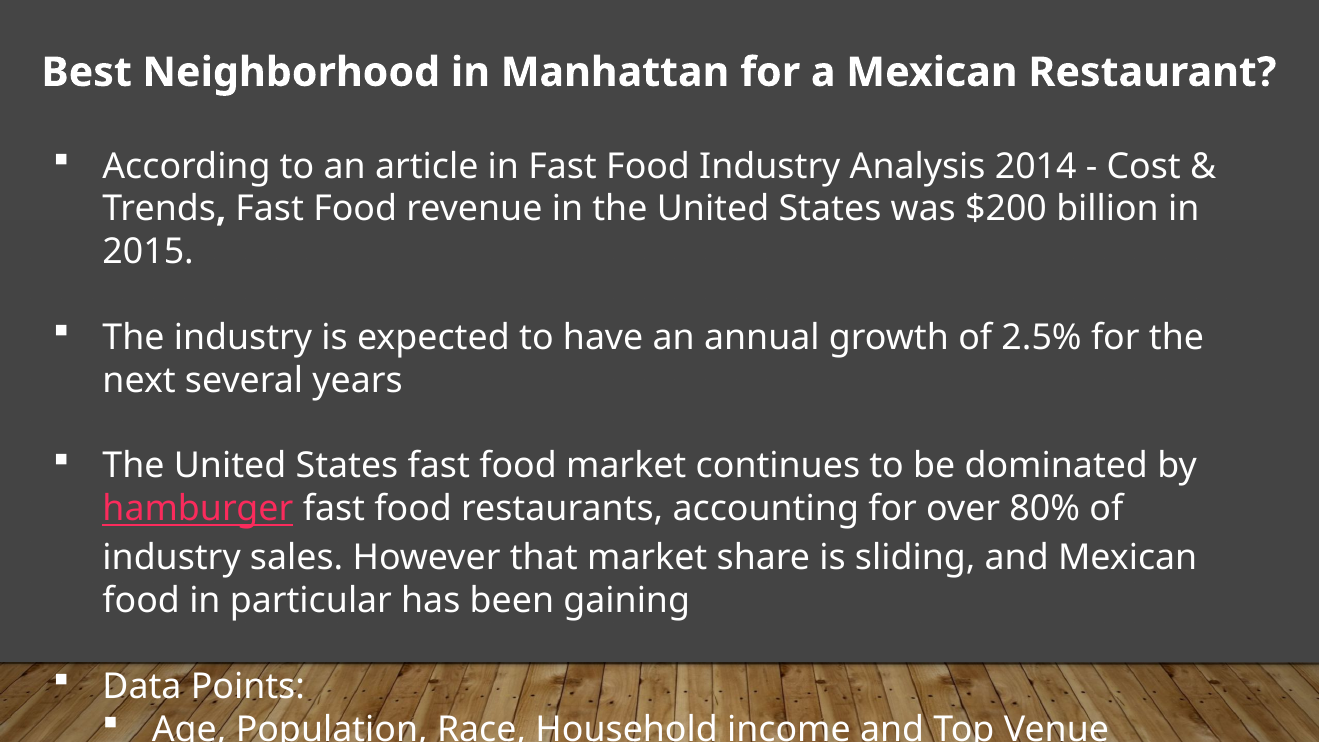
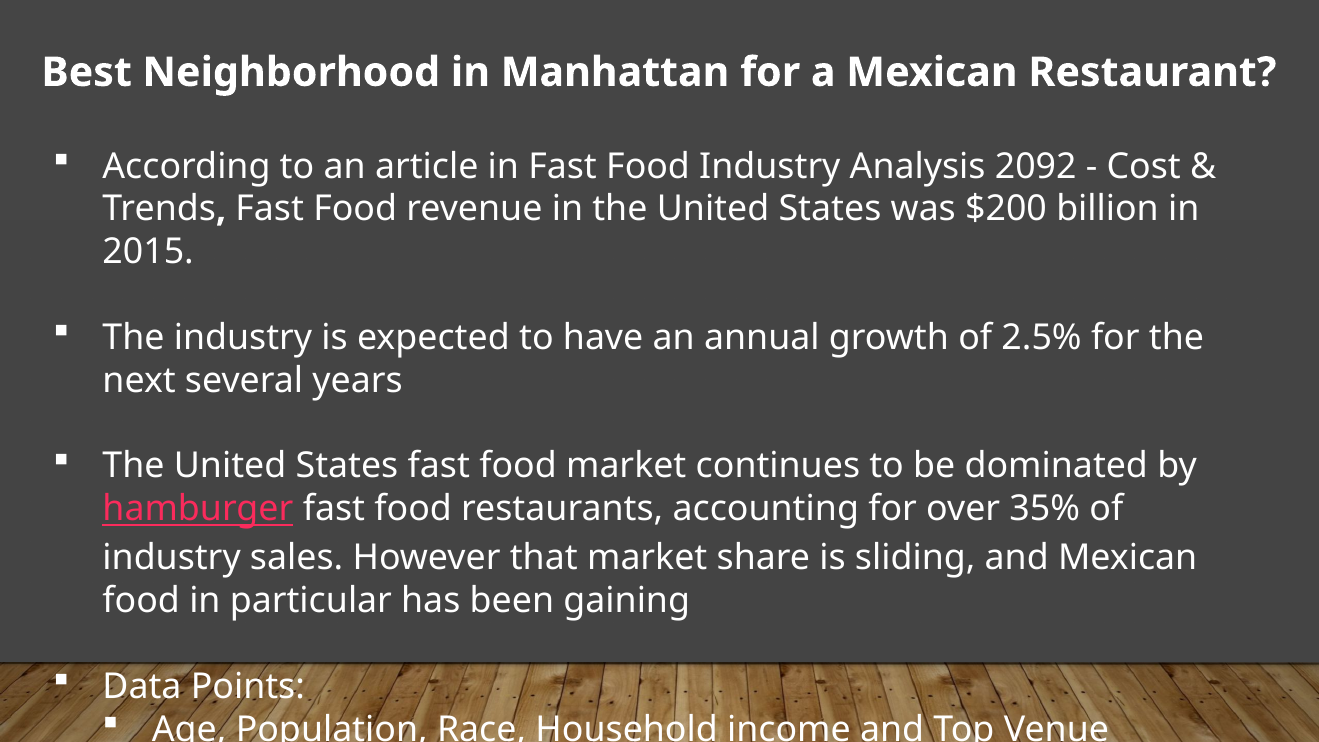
2014: 2014 -> 2092
80%: 80% -> 35%
